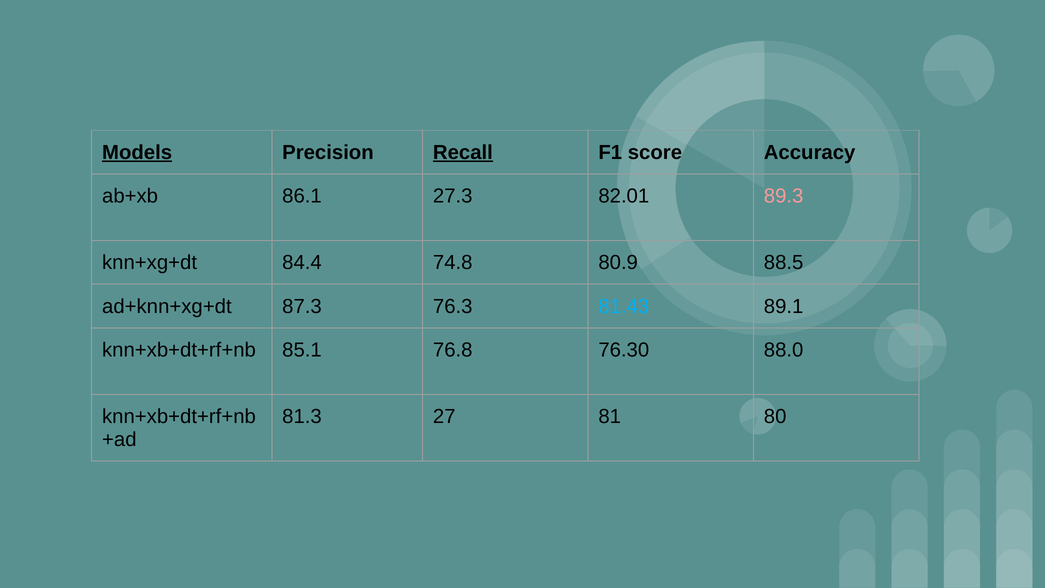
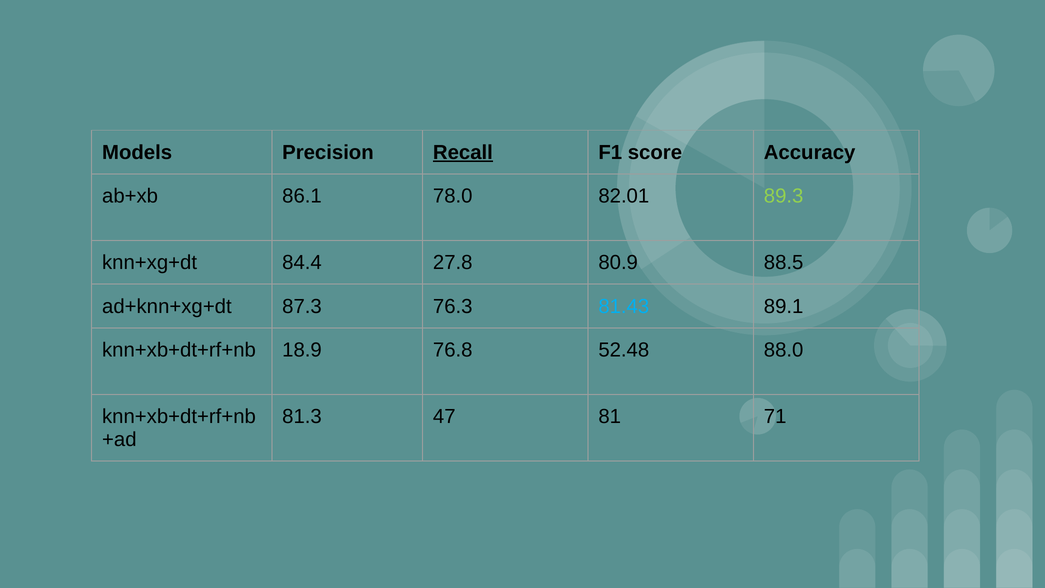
Models underline: present -> none
27.3: 27.3 -> 78.0
89.3 colour: pink -> light green
74.8: 74.8 -> 27.8
85.1: 85.1 -> 18.9
76.30: 76.30 -> 52.48
27: 27 -> 47
80: 80 -> 71
